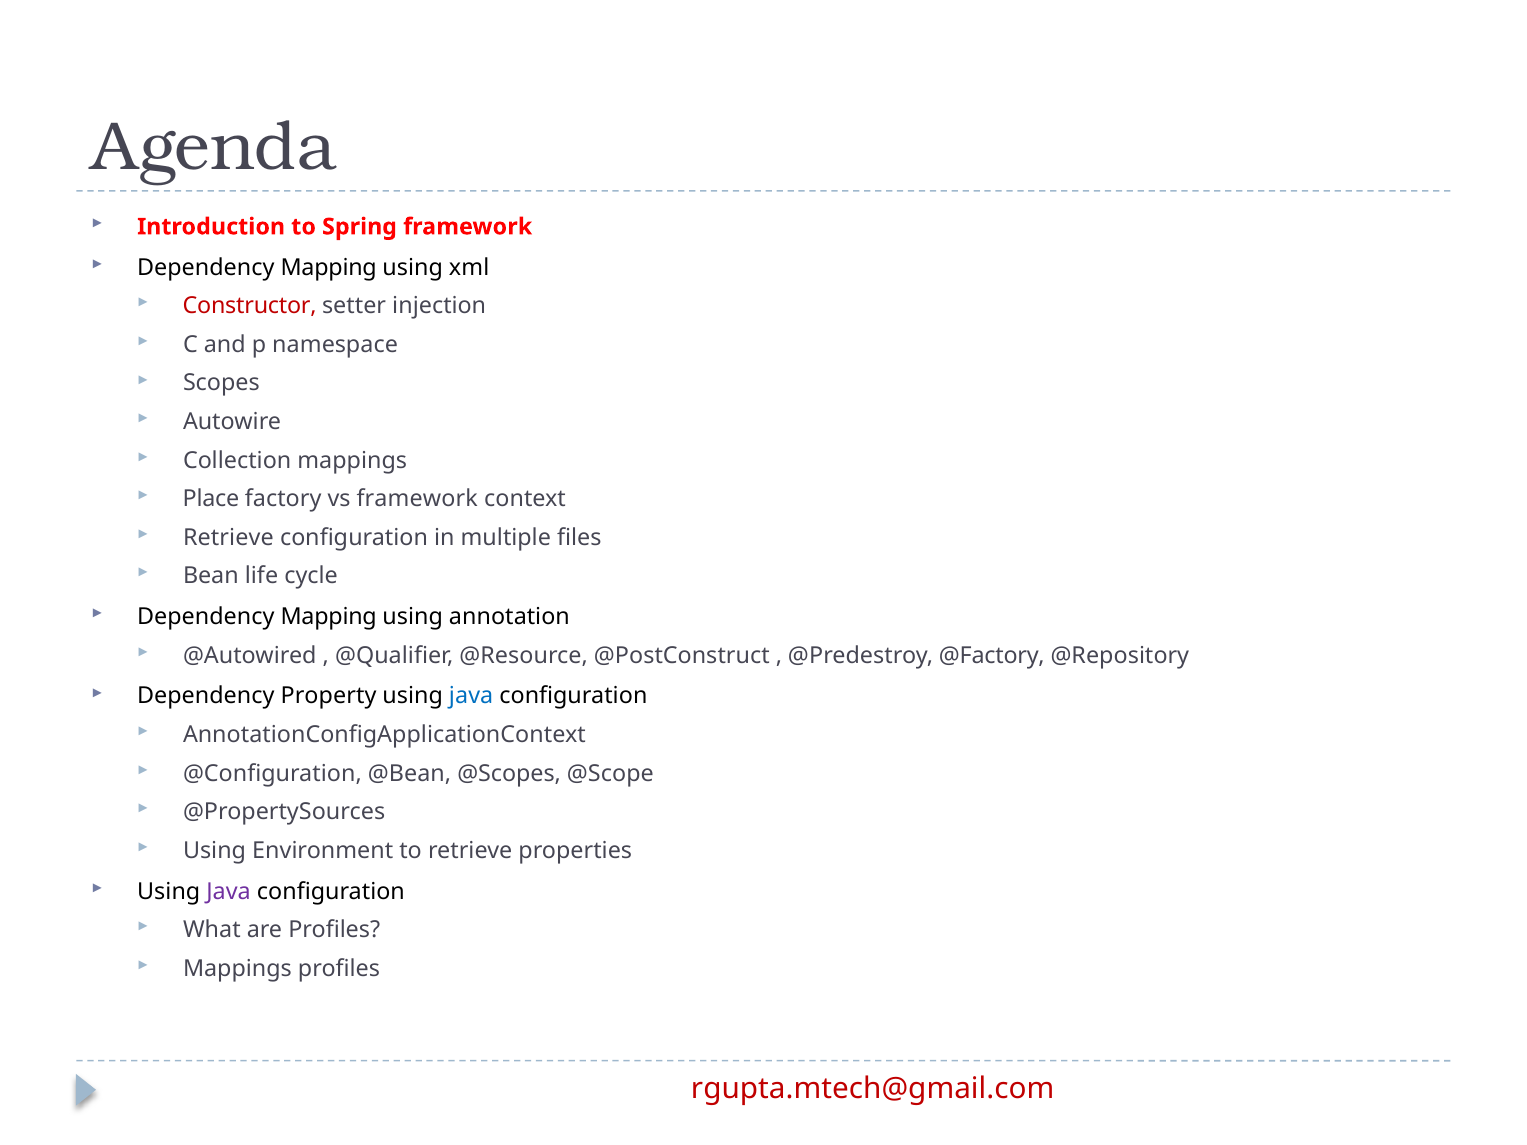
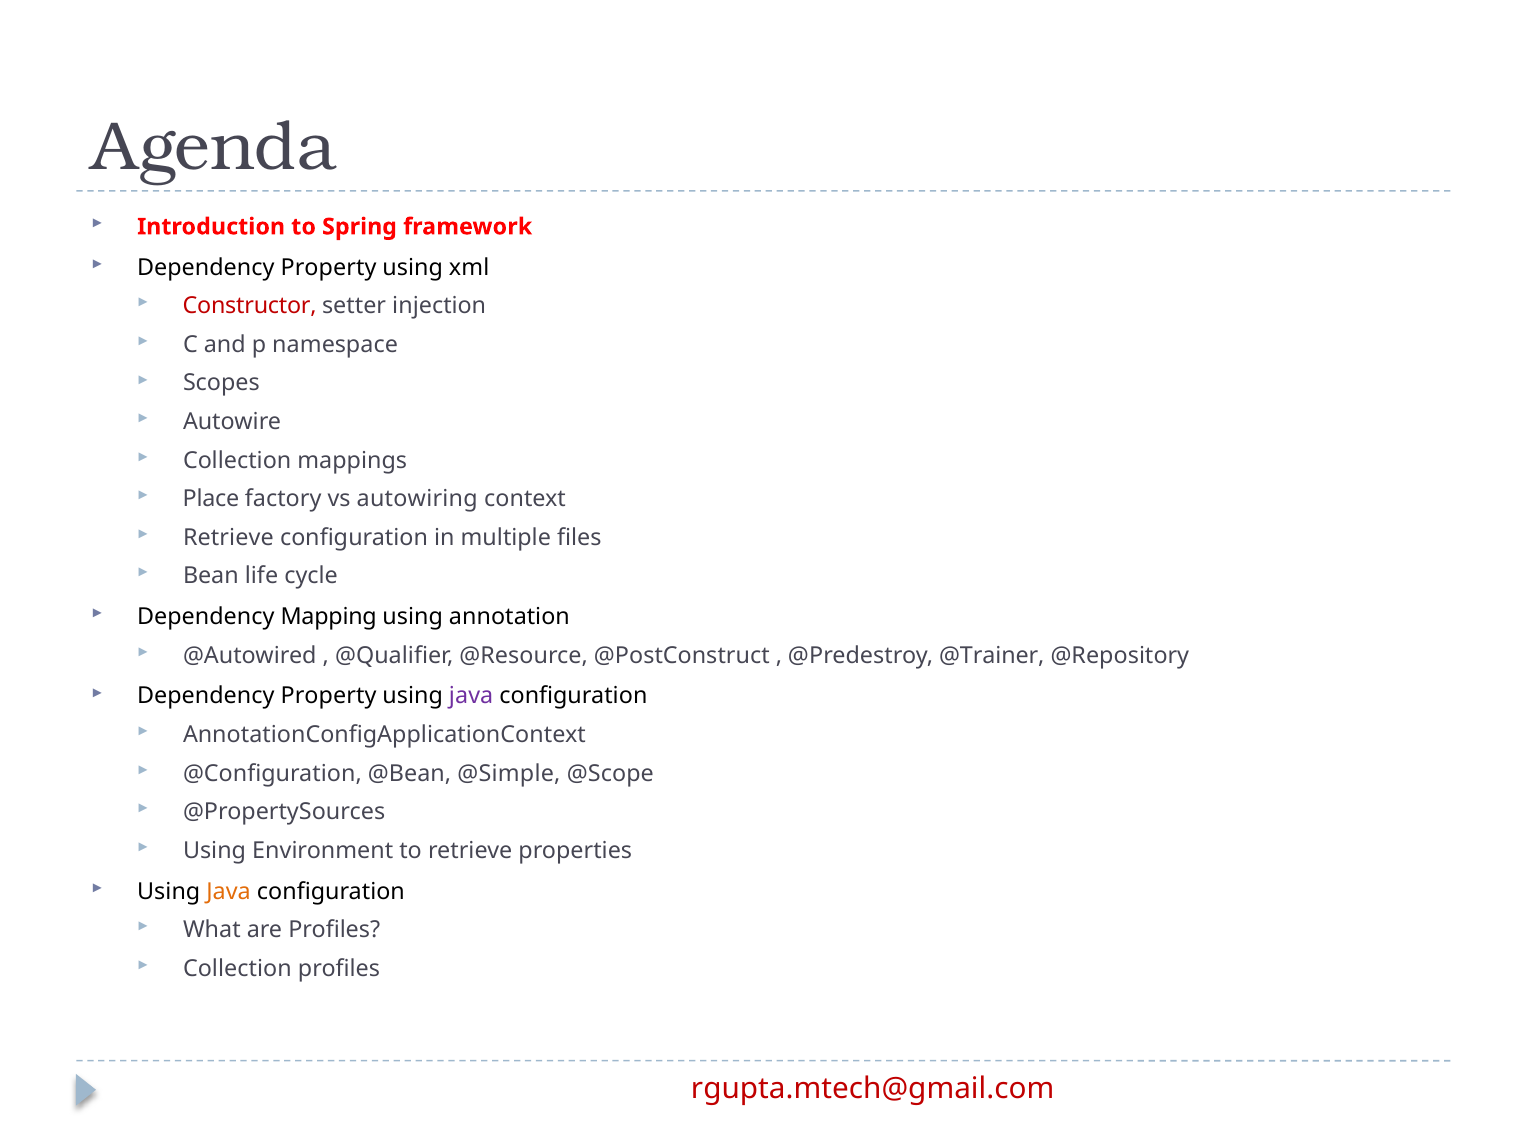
Mapping at (329, 268): Mapping -> Property
vs framework: framework -> autowiring
@Factory: @Factory -> @Trainer
java at (471, 696) colour: blue -> purple
@Scopes: @Scopes -> @Simple
Java at (228, 892) colour: purple -> orange
Mappings at (237, 969): Mappings -> Collection
